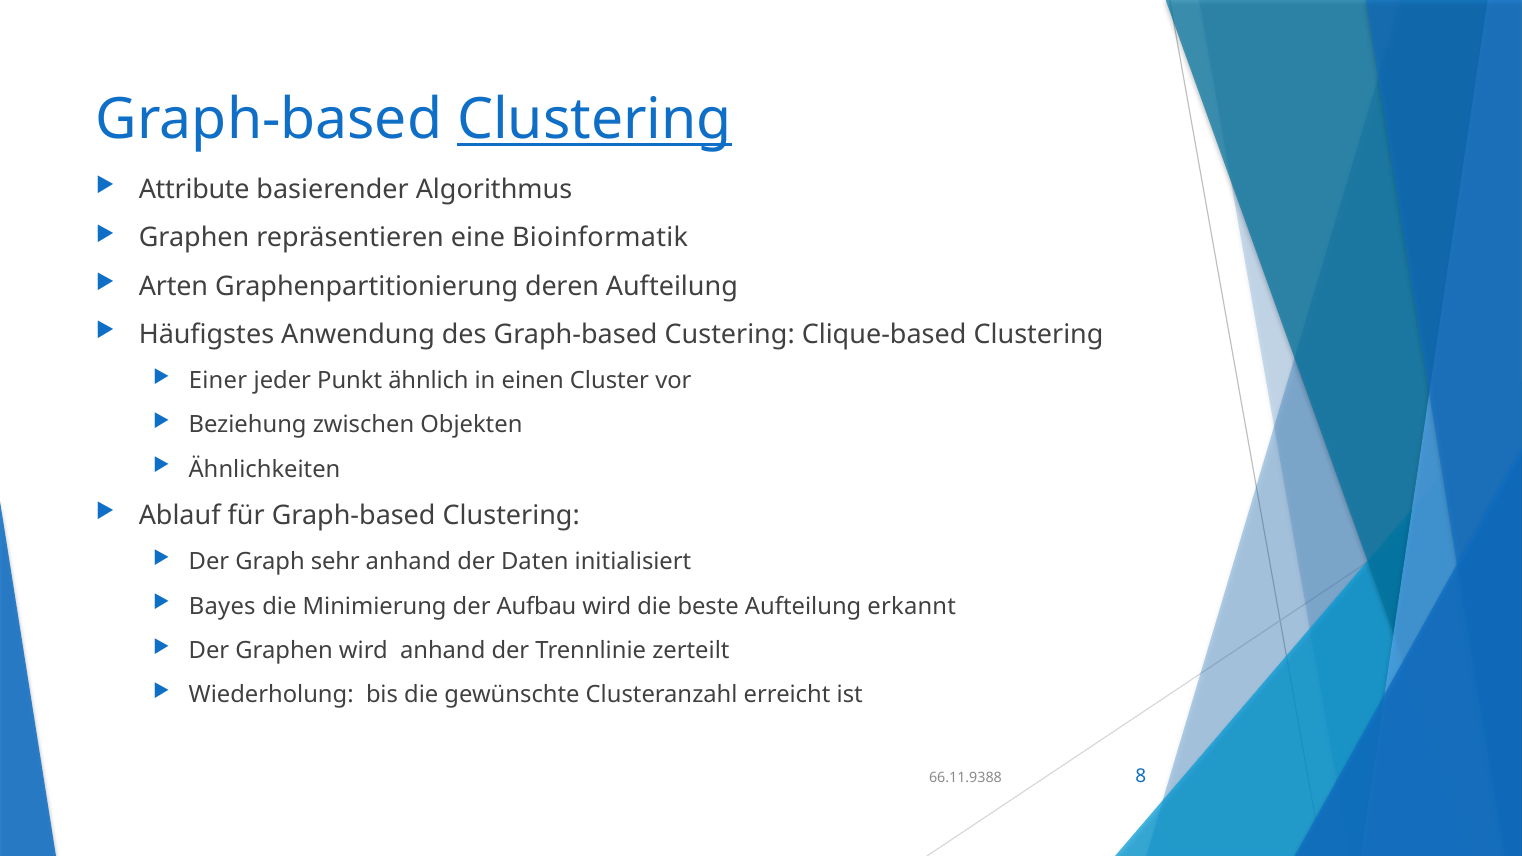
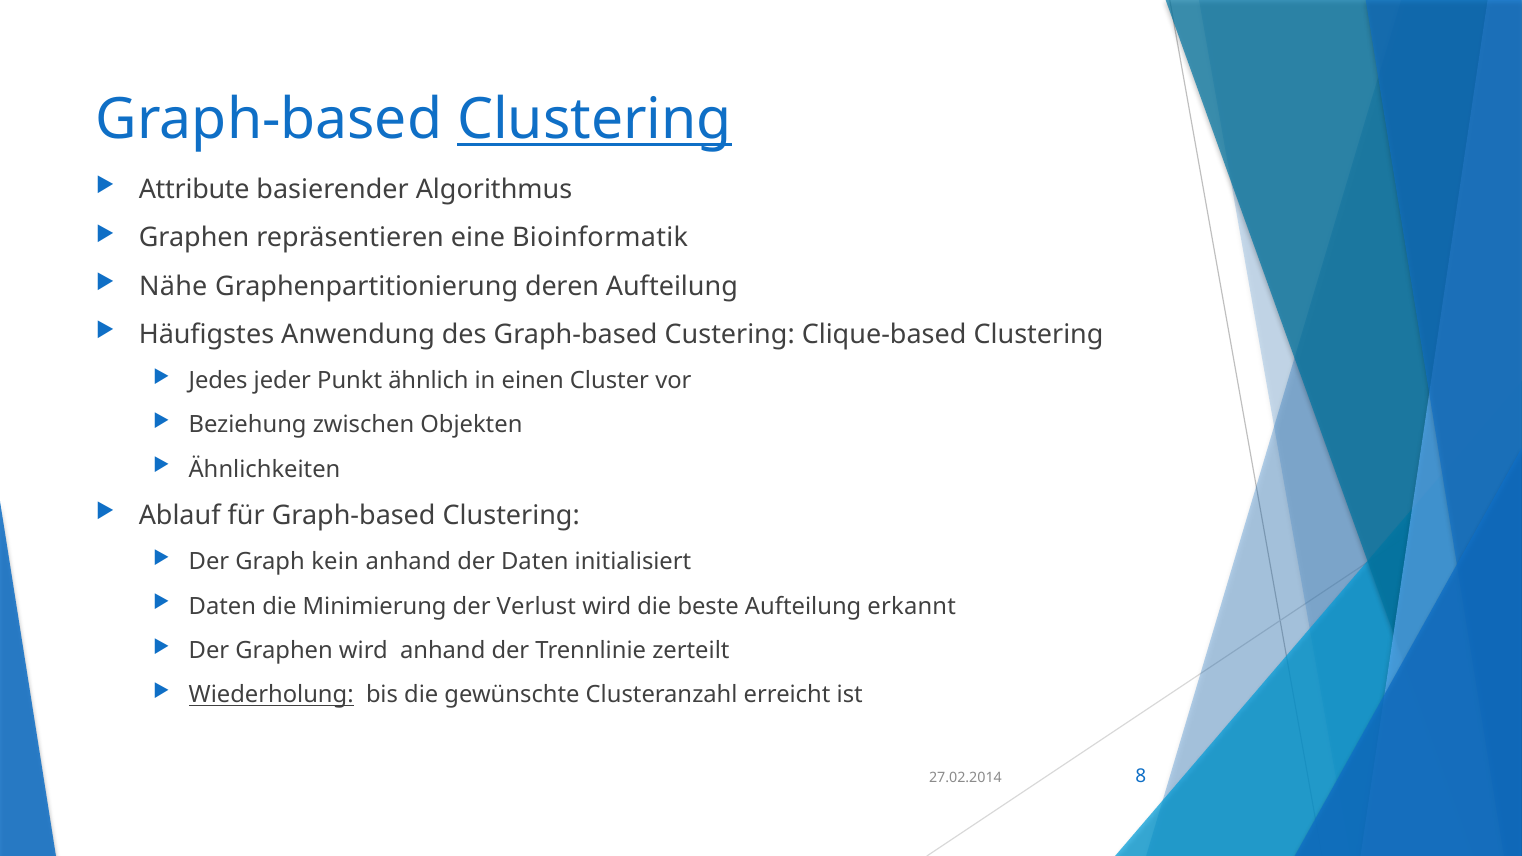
Arten: Arten -> Nähe
Einer: Einer -> Jedes
sehr: sehr -> kein
Bayes at (222, 606): Bayes -> Daten
Aufbau: Aufbau -> Verlust
Wiederholung underline: none -> present
66.11.9388: 66.11.9388 -> 27.02.2014
